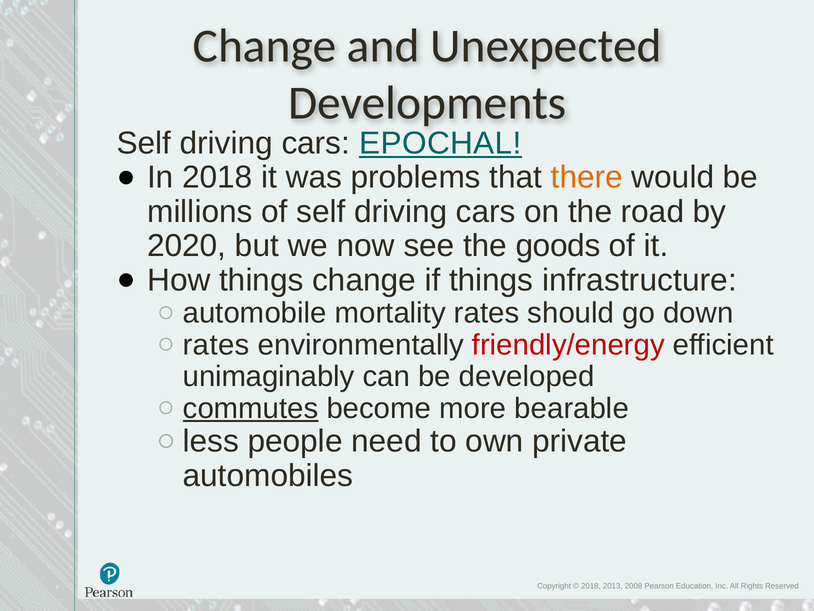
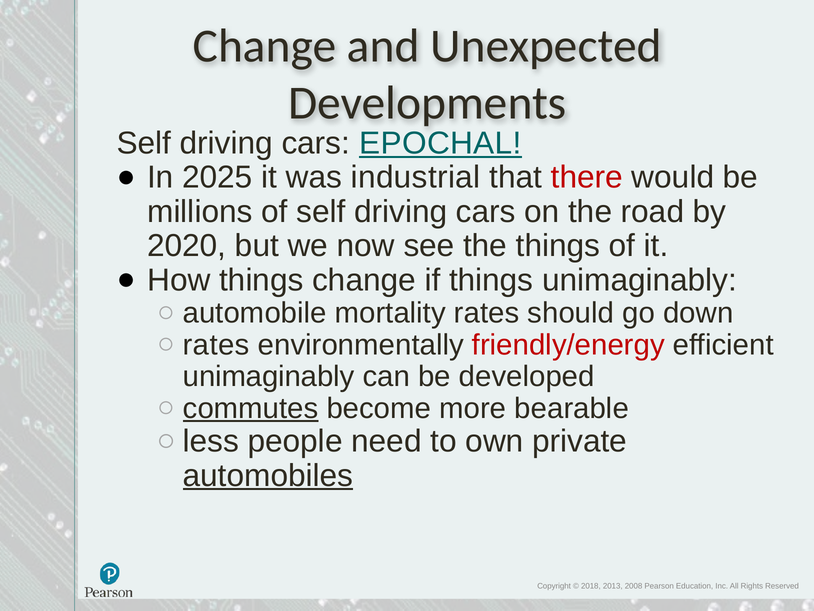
In 2018: 2018 -> 2025
problems: problems -> industrial
there colour: orange -> red
the goods: goods -> things
things infrastructure: infrastructure -> unimaginably
automobiles underline: none -> present
